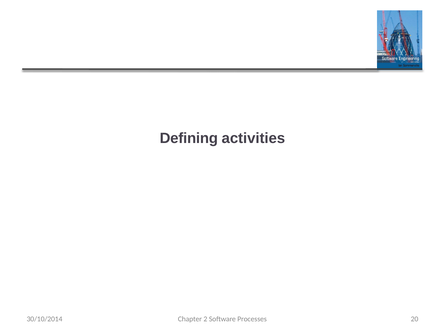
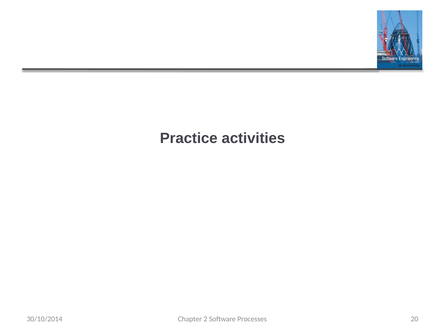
Defining: Defining -> Practice
